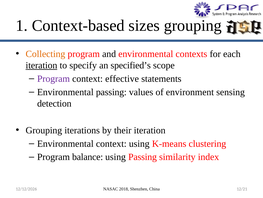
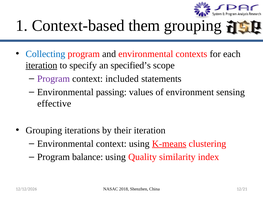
sizes: sizes -> them
Collecting colour: orange -> blue
effective: effective -> included
detection: detection -> effective
K-means underline: none -> present
using Passing: Passing -> Quality
